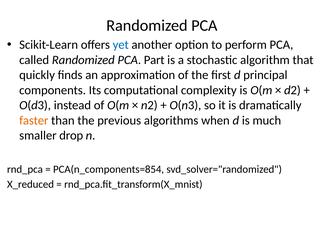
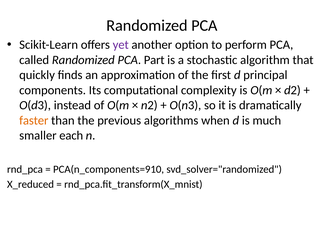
yet colour: blue -> purple
drop: drop -> each
PCA(n_components=854: PCA(n_components=854 -> PCA(n_components=910
